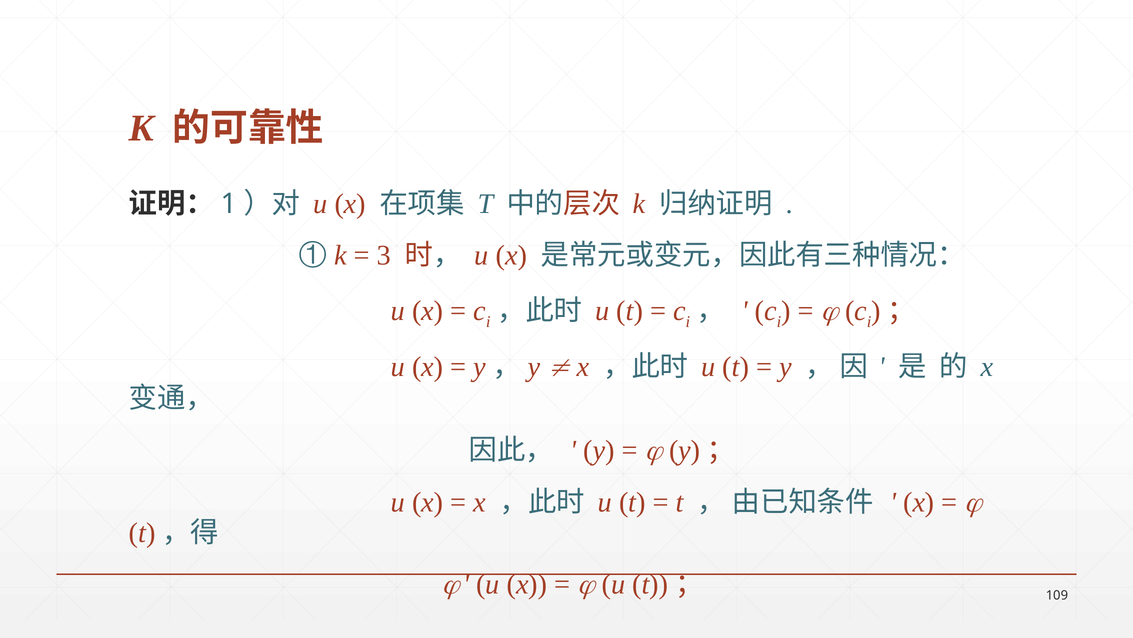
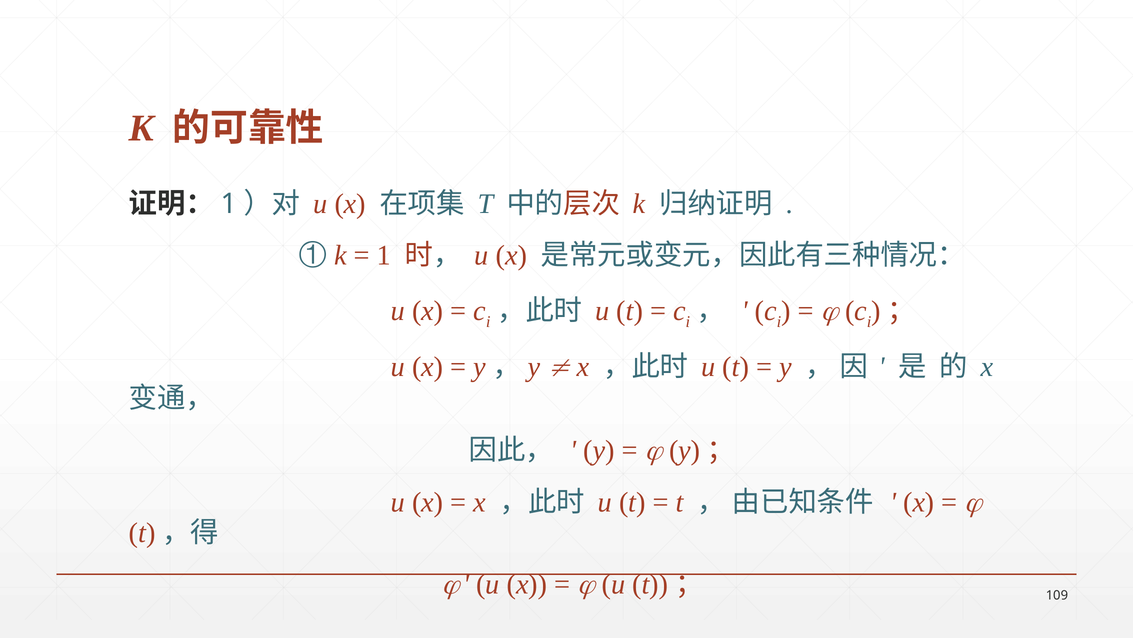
3 at (384, 255): 3 -> 1
